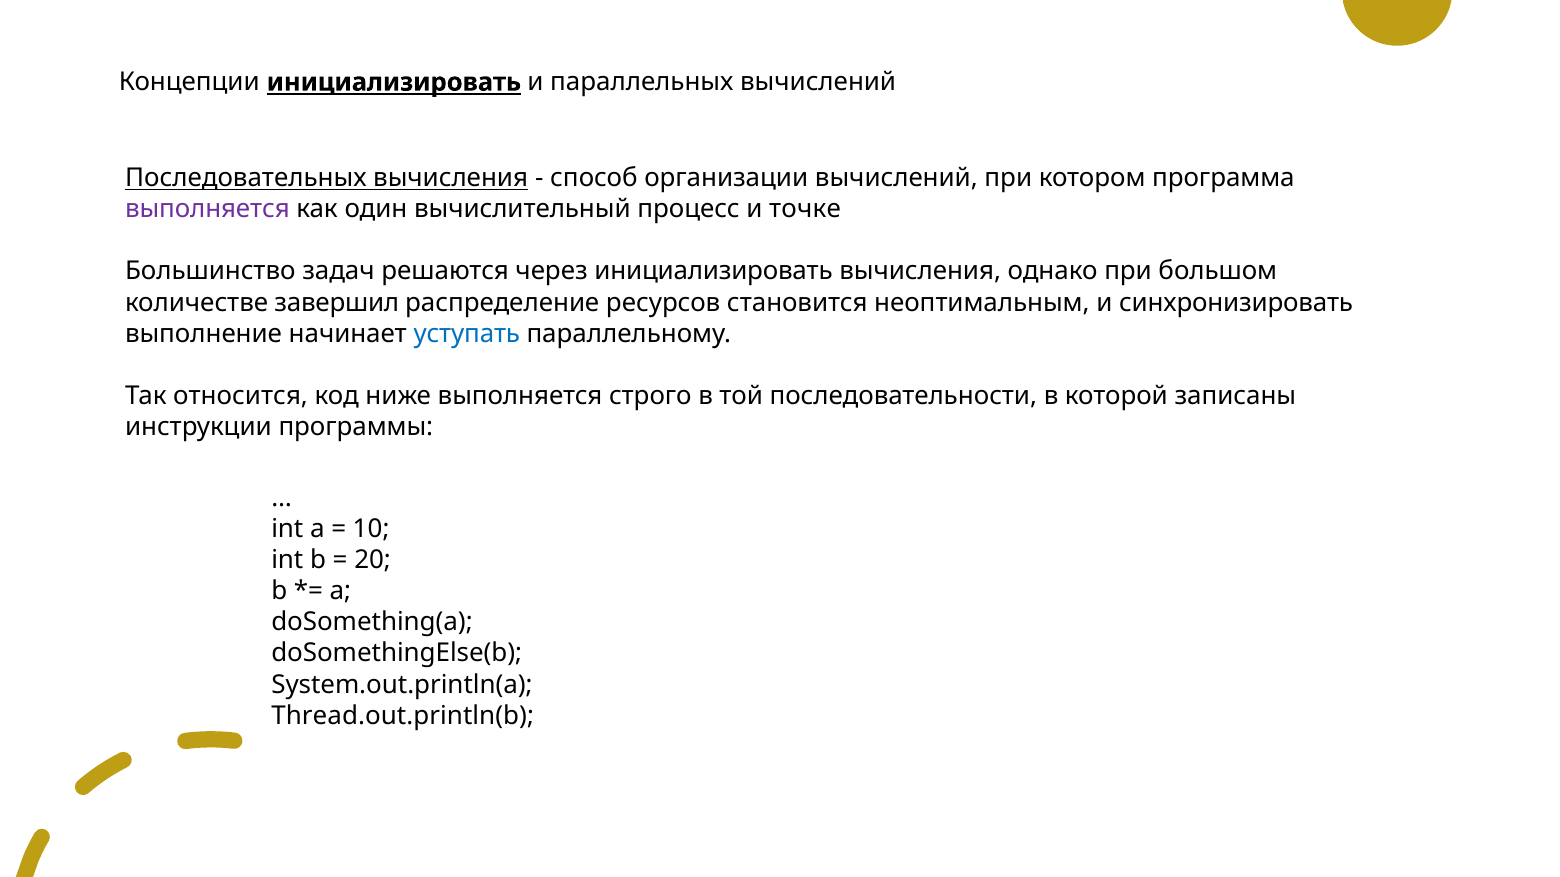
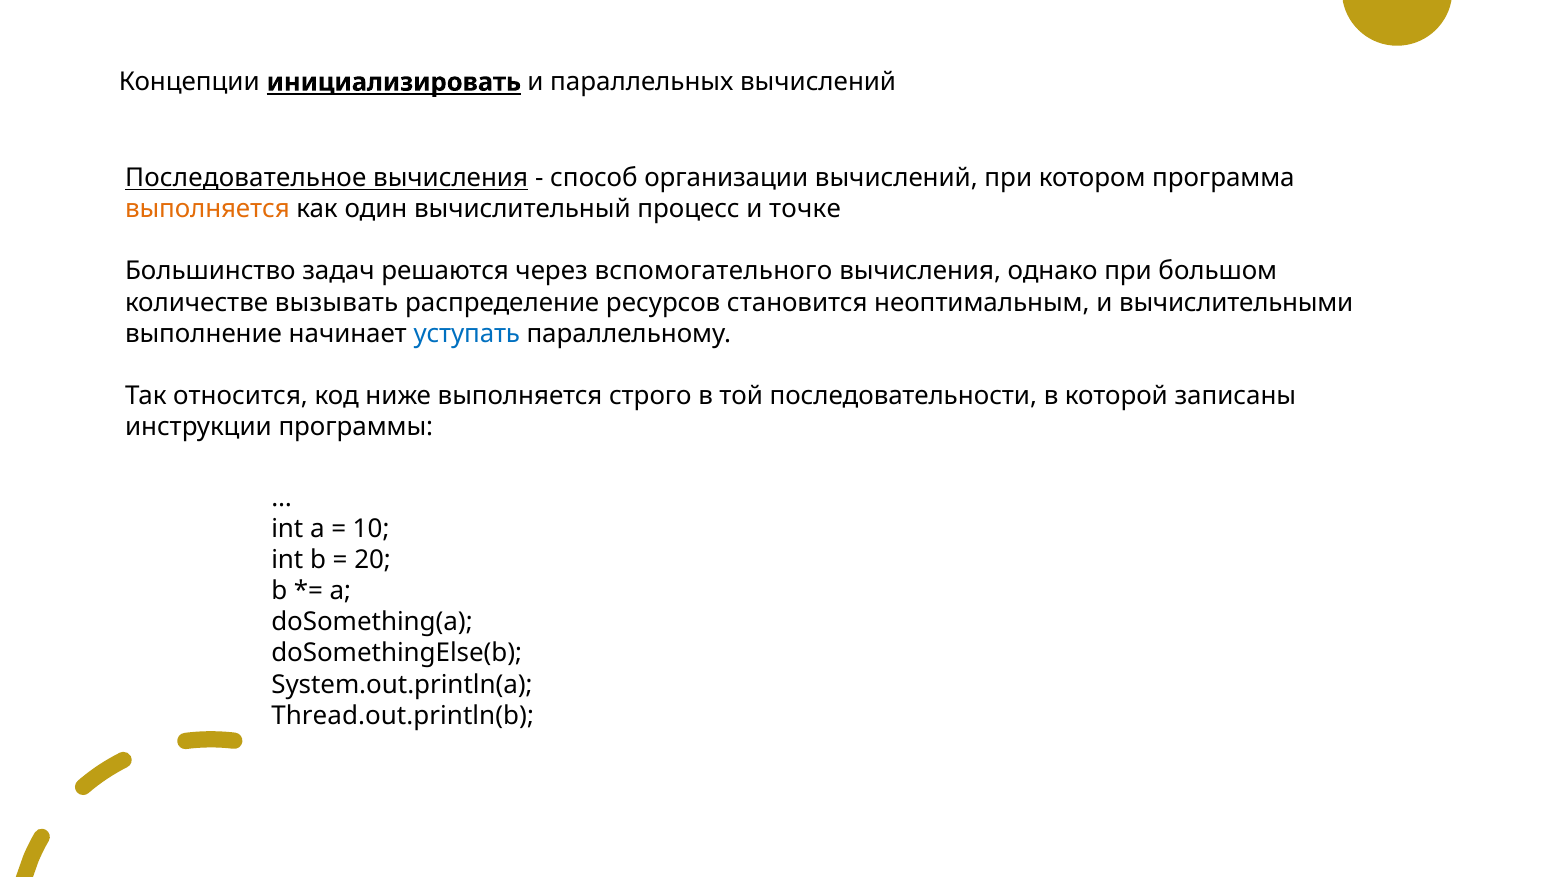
Последовательных: Последовательных -> Последовательное
выполняется at (207, 209) colour: purple -> orange
через инициализировать: инициализировать -> вспомогательного
завершил: завершил -> вызывать
синхронизировать: синхронизировать -> вычислительными
